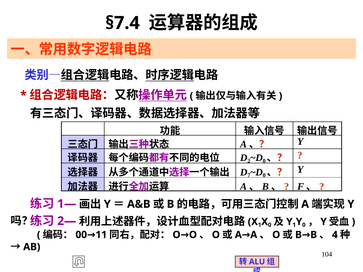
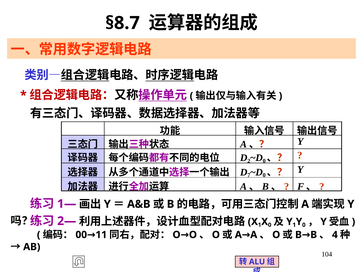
§7.4: §7.4 -> §8.7
